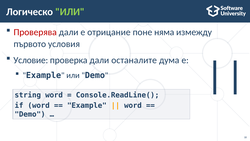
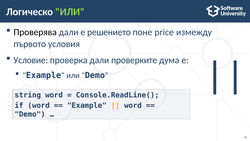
Проверява colour: red -> black
отрицание: отрицание -> решението
няма: няма -> price
останалите: останалите -> проверките
